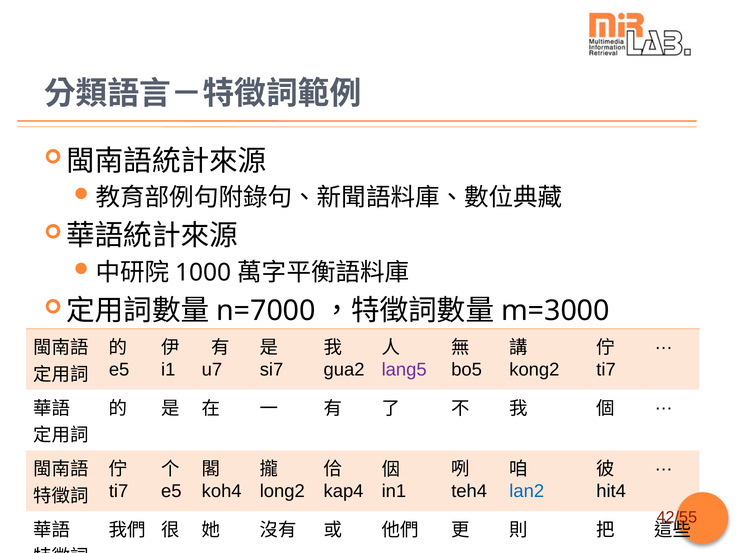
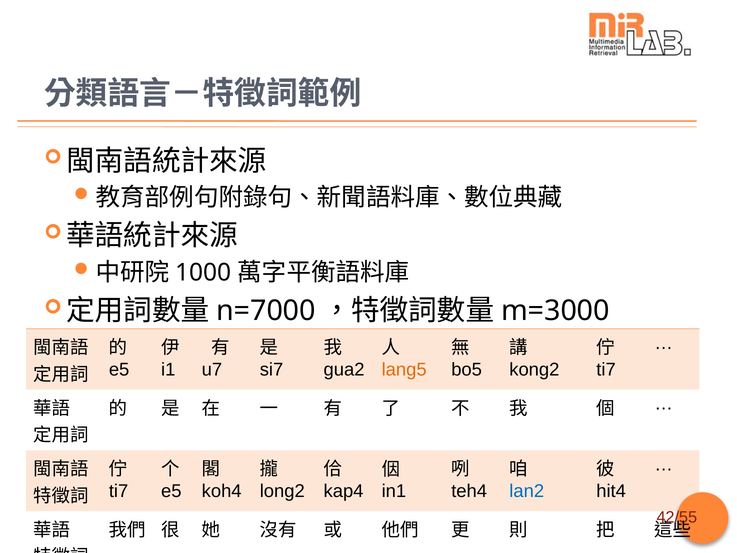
lang5 colour: purple -> orange
